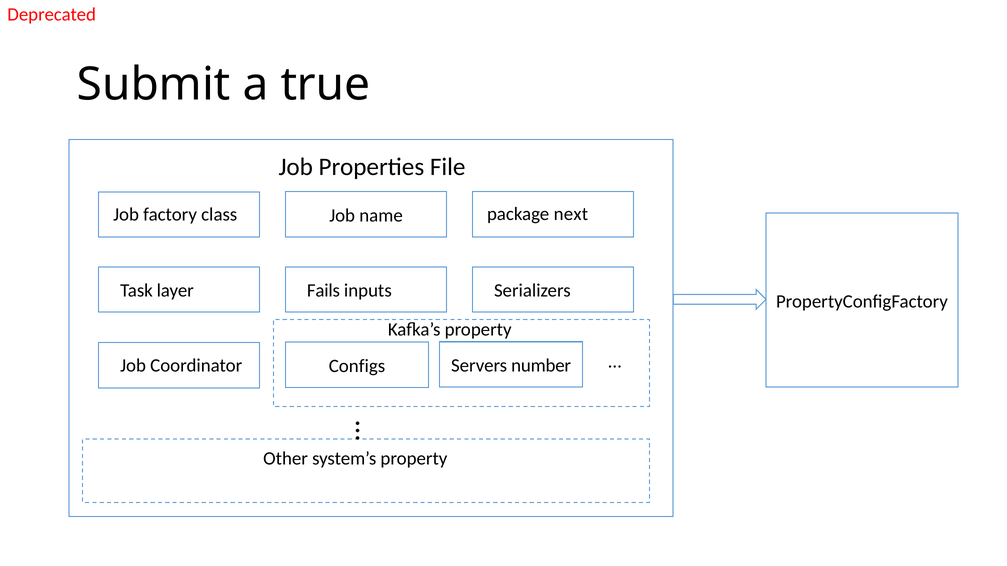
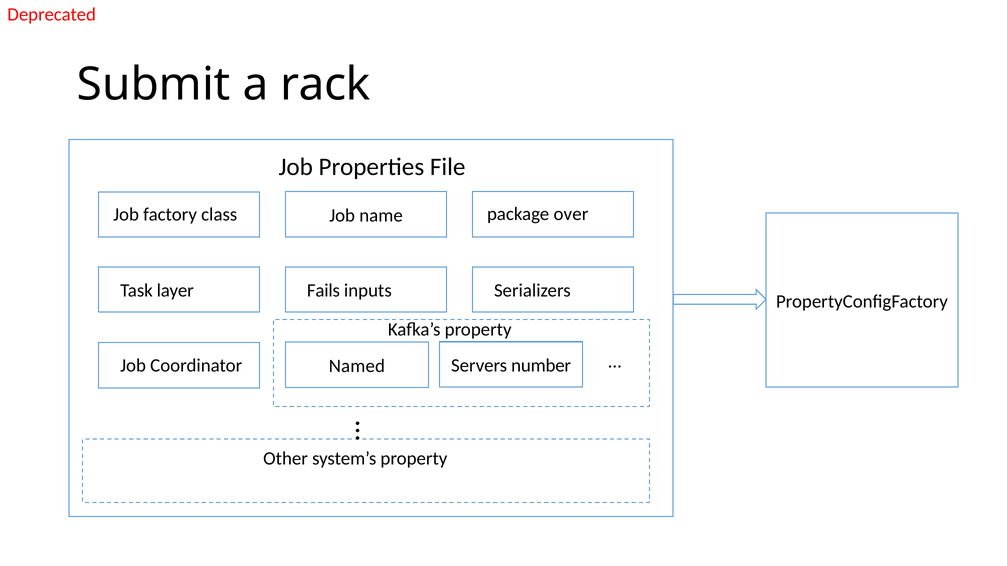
true: true -> rack
next: next -> over
Configs: Configs -> Named
